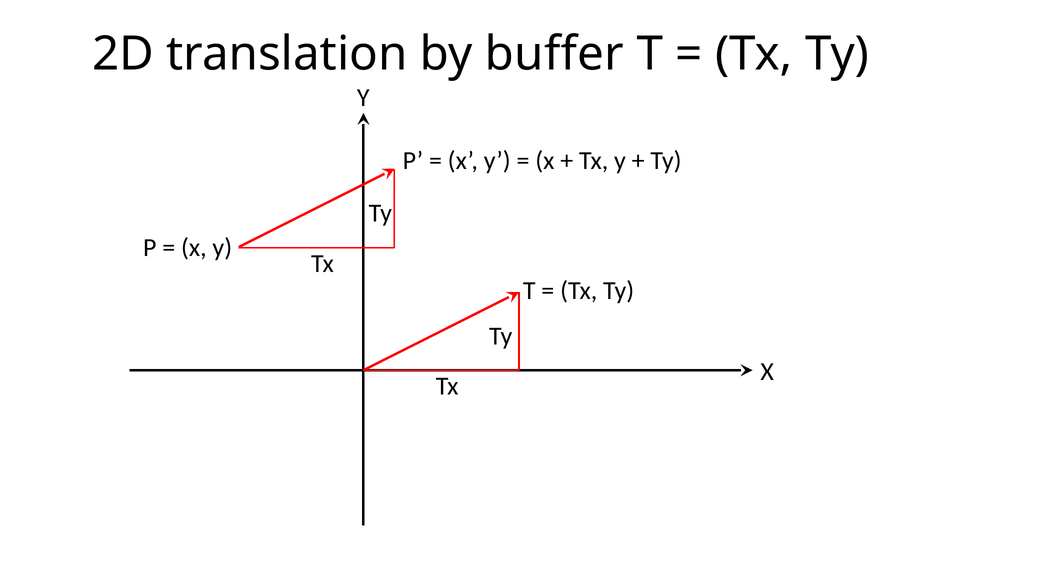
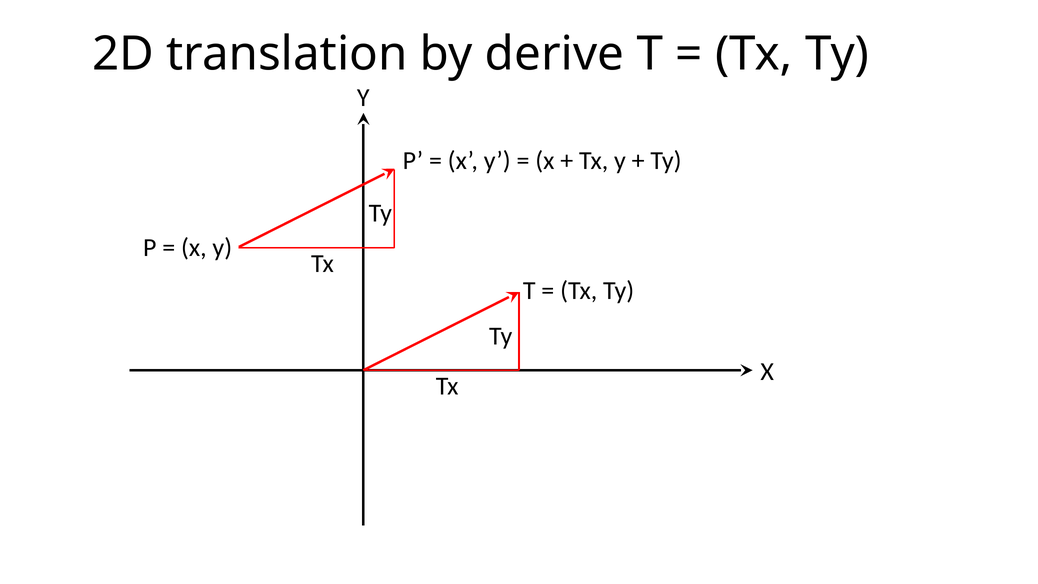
buffer: buffer -> derive
